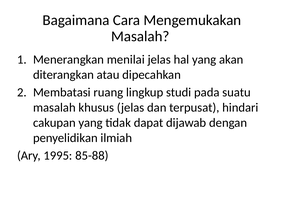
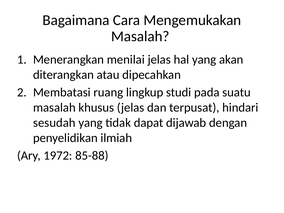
cakupan: cakupan -> sesudah
1995: 1995 -> 1972
